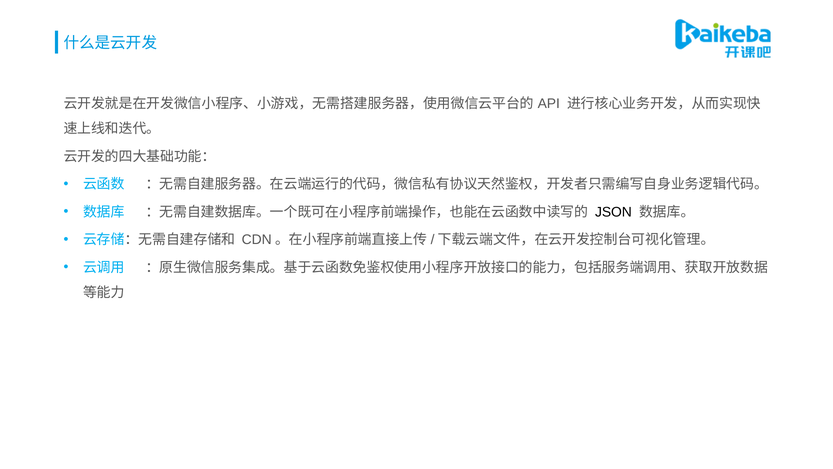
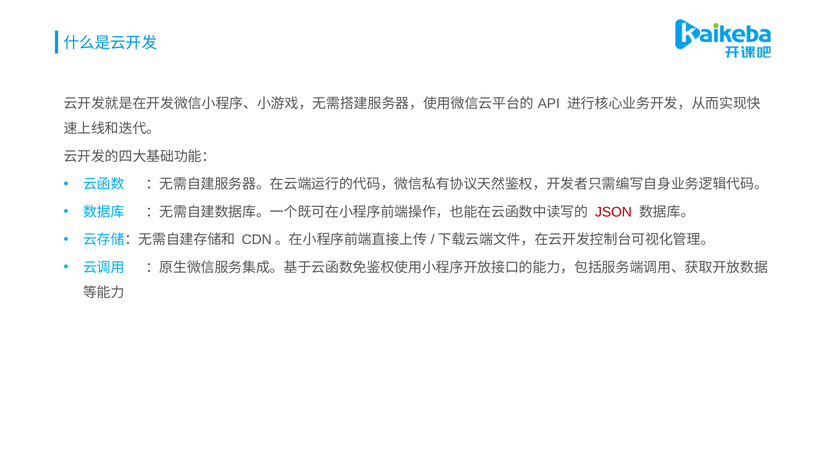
JSON colour: black -> red
